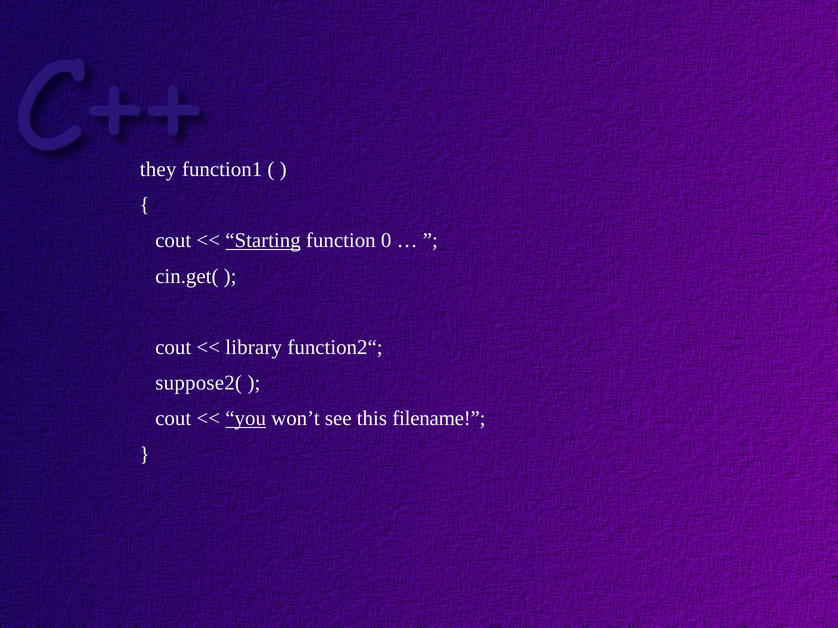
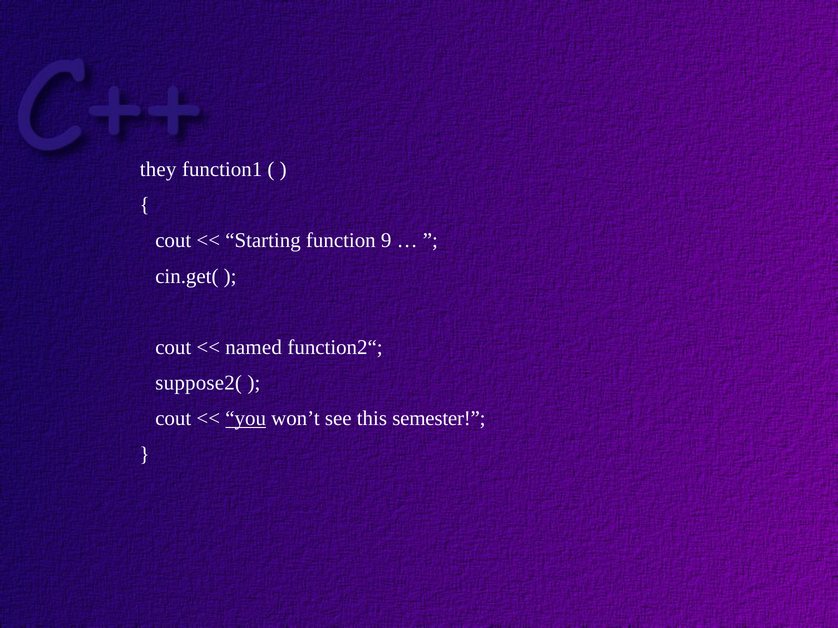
Starting underline: present -> none
0: 0 -> 9
library: library -> named
filename: filename -> semester
